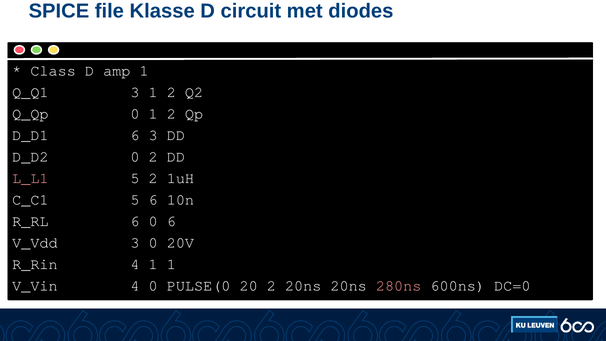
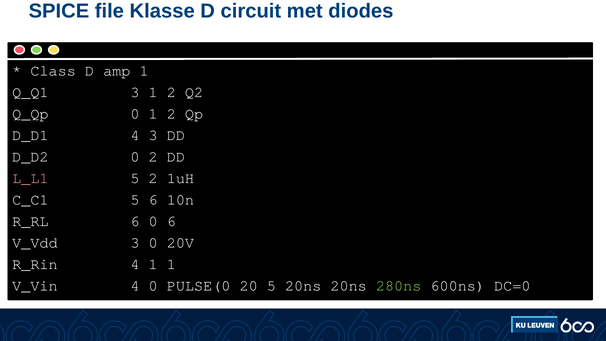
D_D1 6: 6 -> 4
20 2: 2 -> 5
280ns colour: pink -> light green
